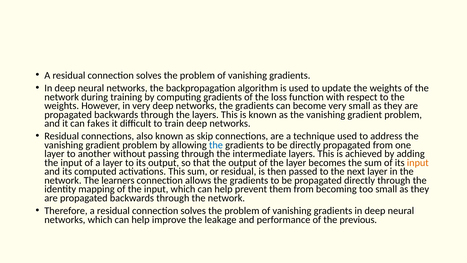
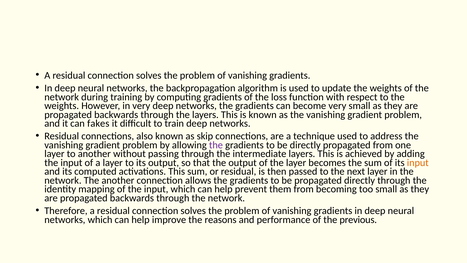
the at (216, 145) colour: blue -> purple
The learners: learners -> another
leakage: leakage -> reasons
